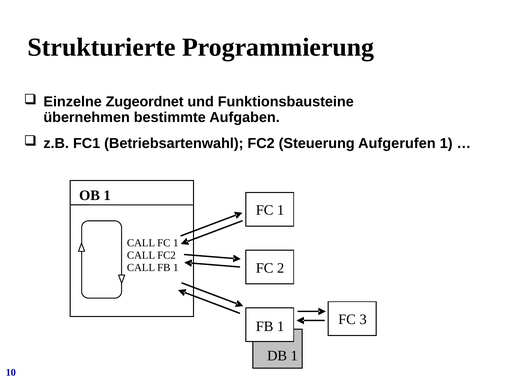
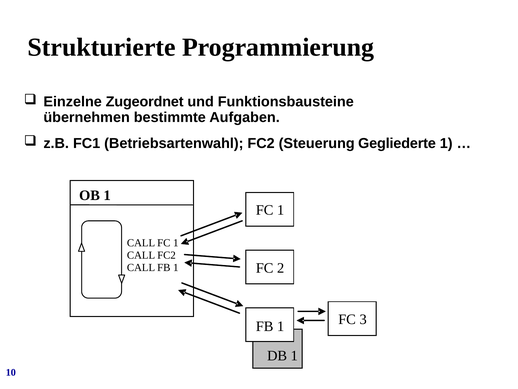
Aufgerufen: Aufgerufen -> Gegliederte
